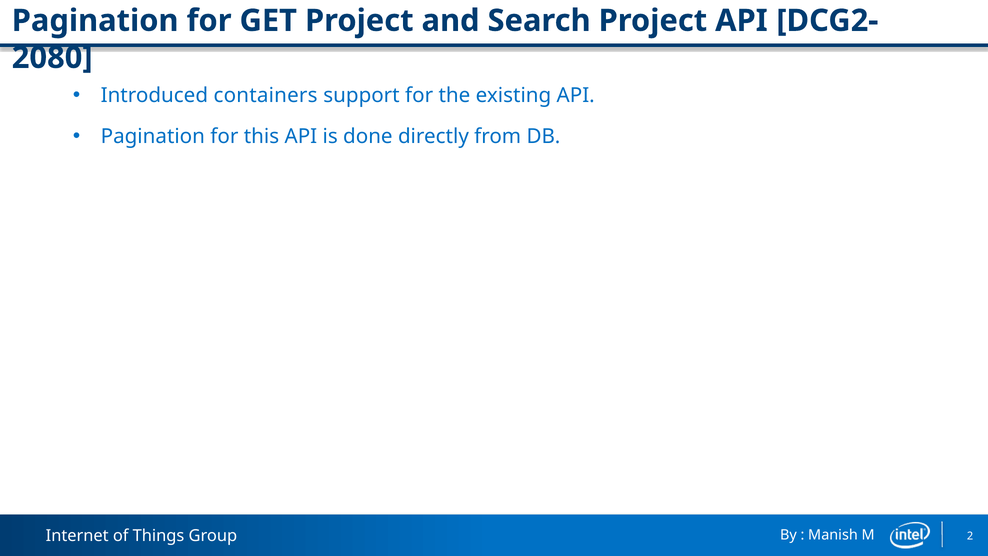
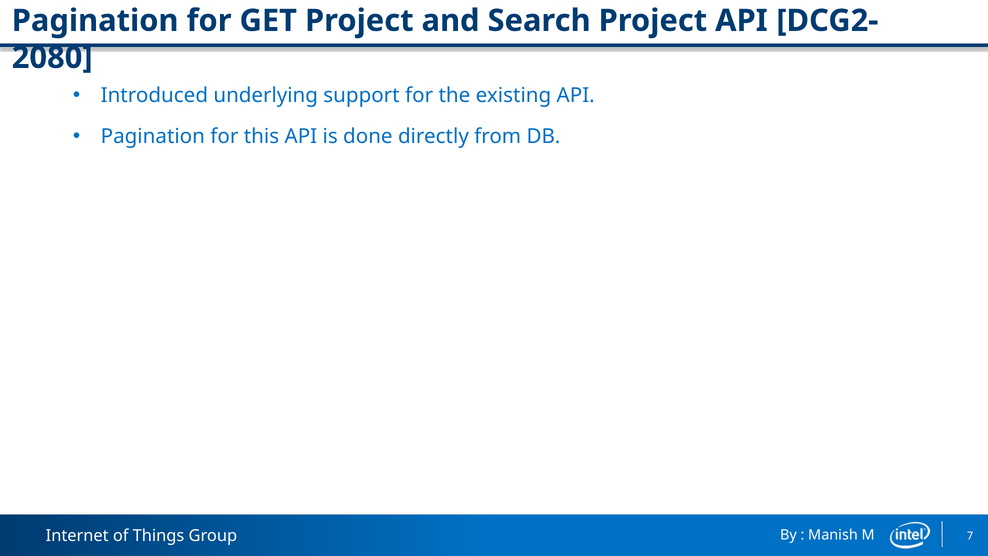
containers: containers -> underlying
2: 2 -> 7
